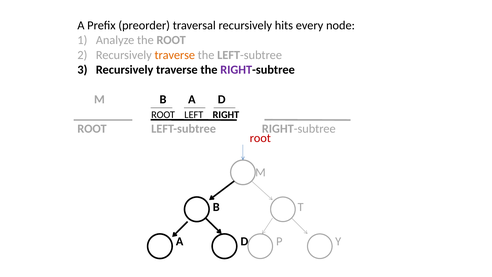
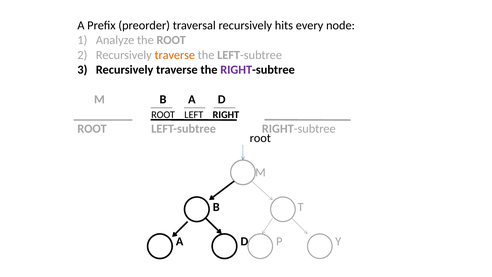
root at (260, 138) colour: red -> black
